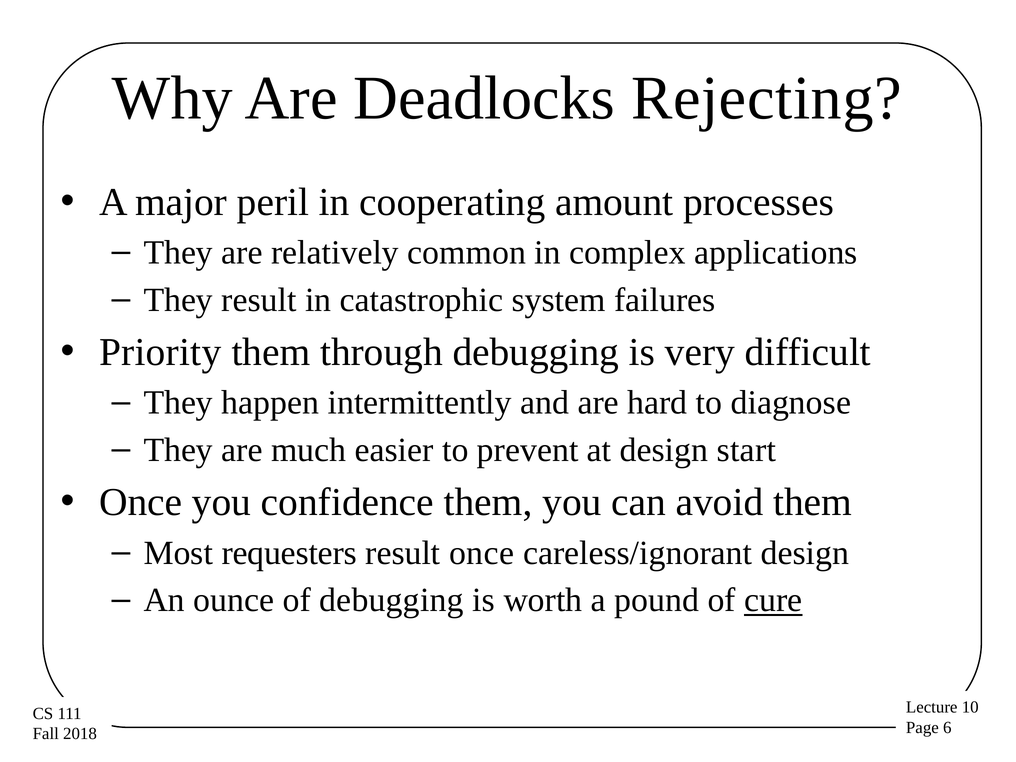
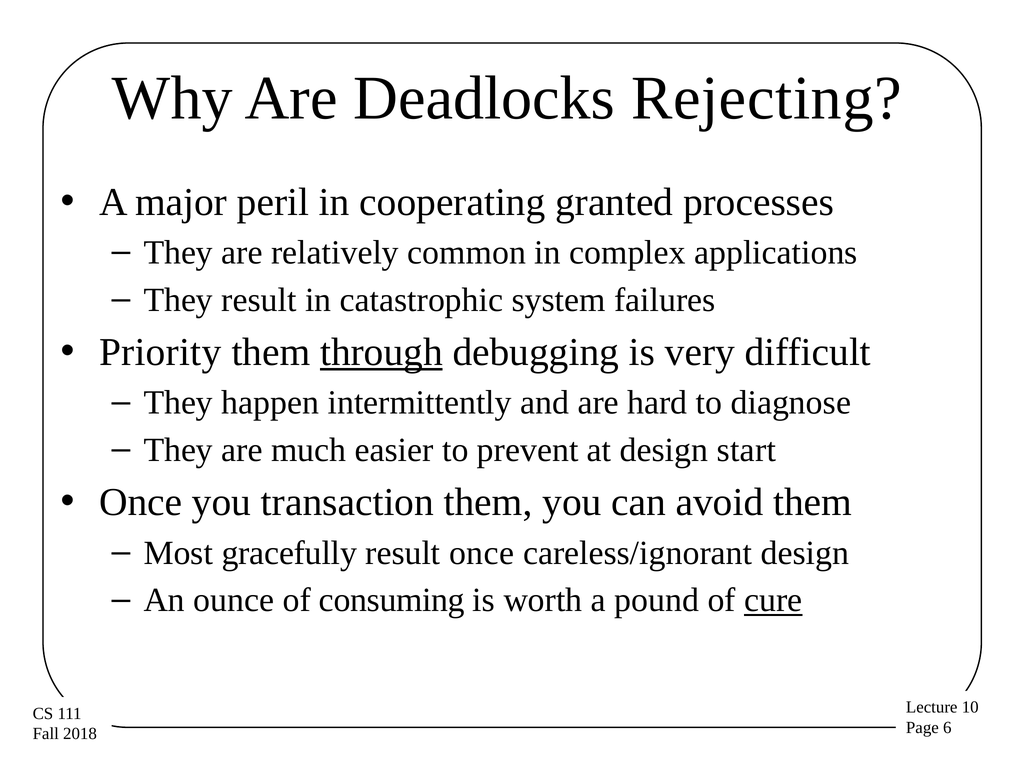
amount: amount -> granted
through underline: none -> present
confidence: confidence -> transaction
requesters: requesters -> gracefully
of debugging: debugging -> consuming
